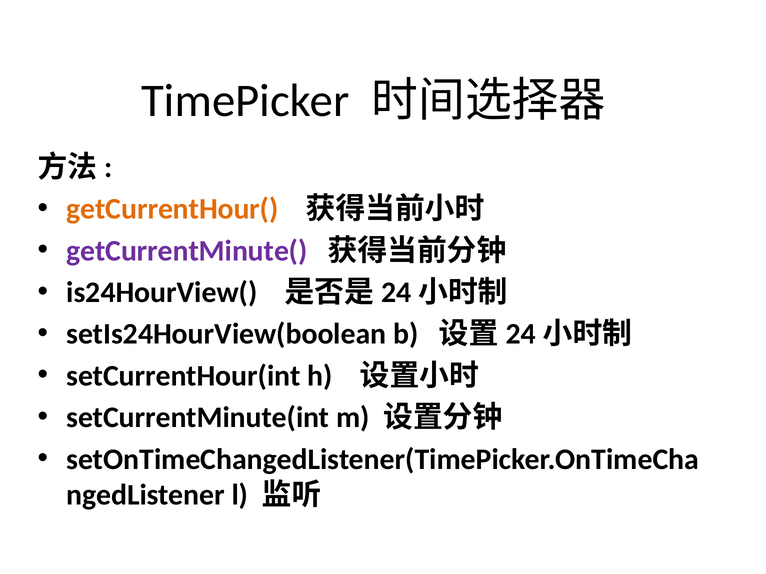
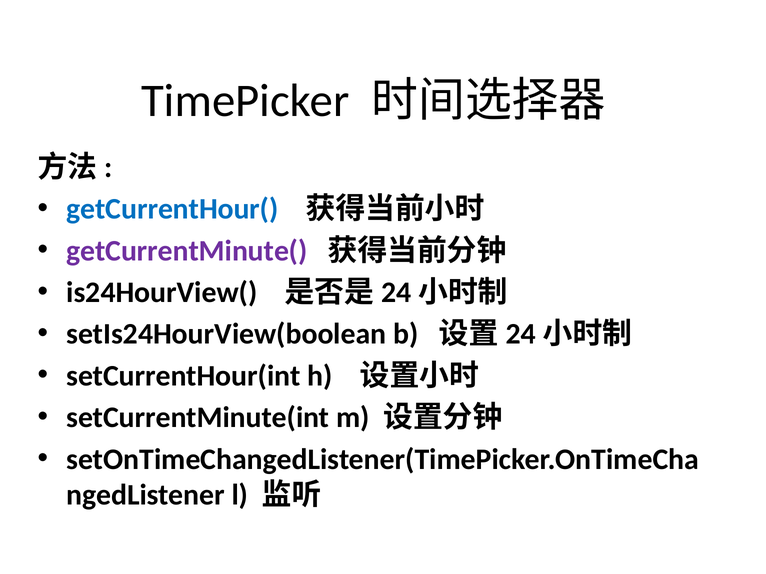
getCurrentHour( colour: orange -> blue
